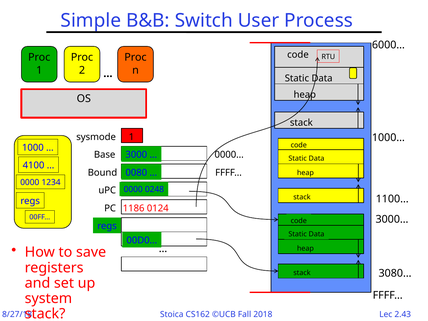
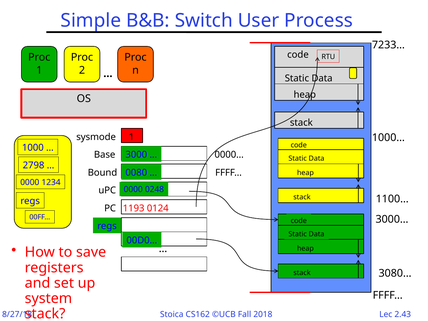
6000…: 6000… -> 7233…
4100: 4100 -> 2798
1186: 1186 -> 1193
